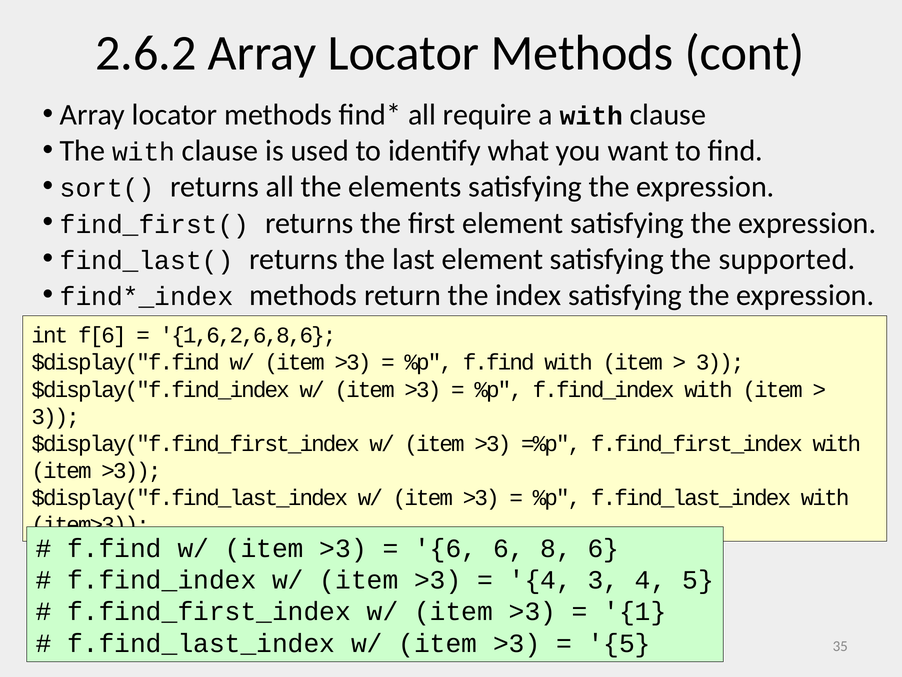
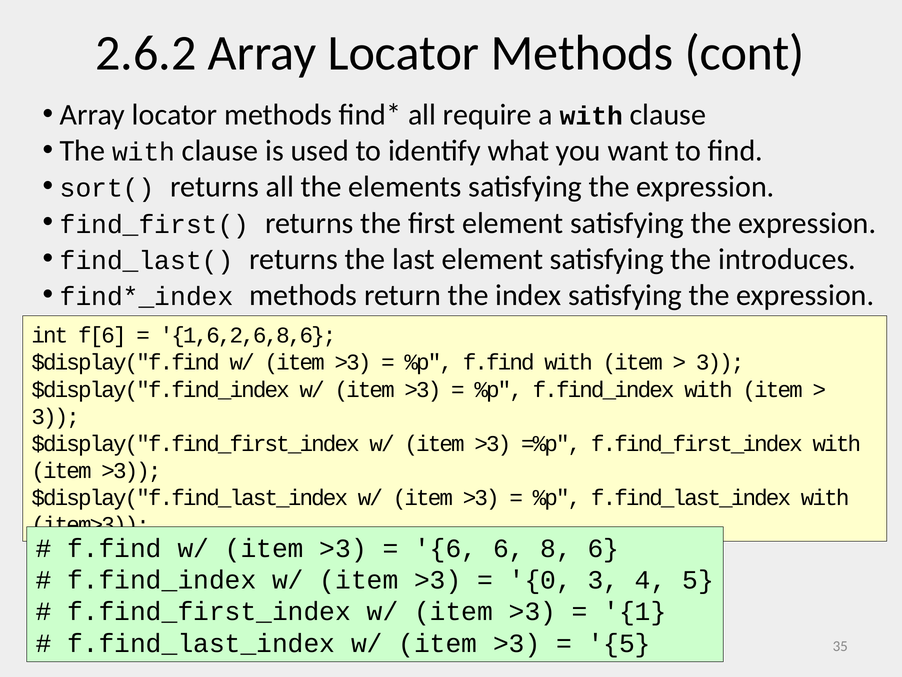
supported: supported -> introduces
4 at (540, 580): 4 -> 0
